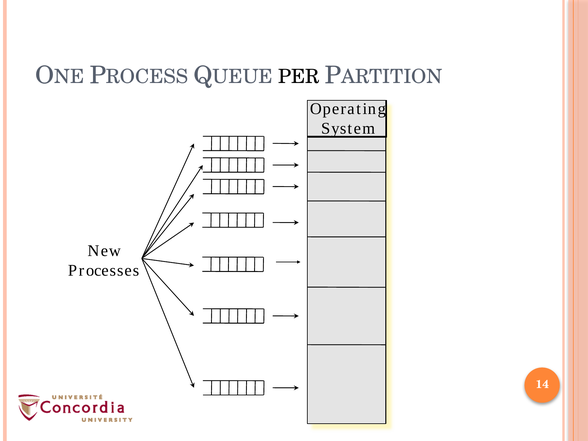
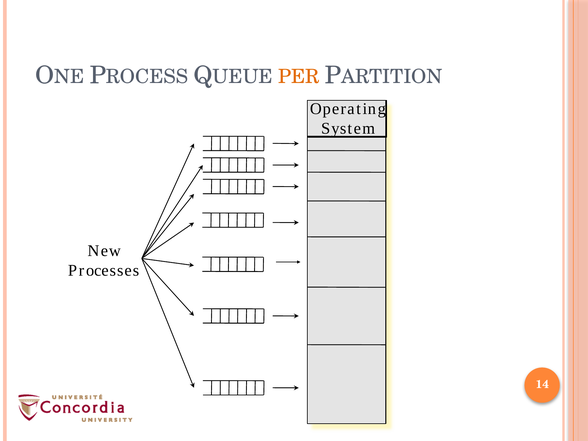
PER colour: black -> orange
